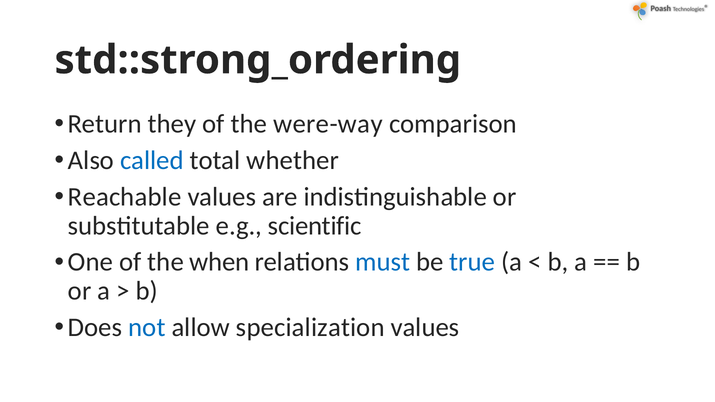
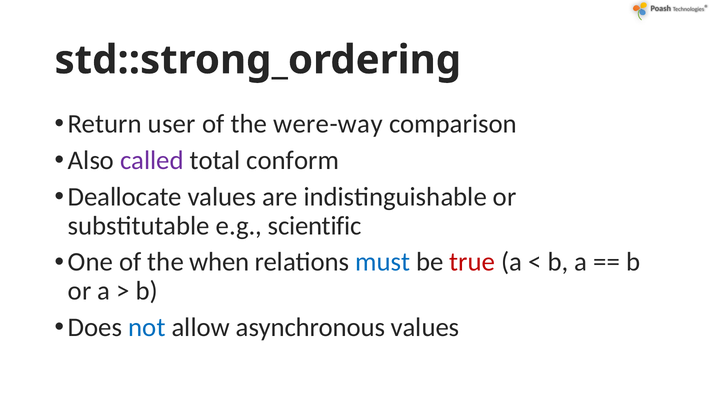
they: they -> user
called colour: blue -> purple
whether: whether -> conform
Reachable: Reachable -> Deallocate
true colour: blue -> red
specialization: specialization -> asynchronous
